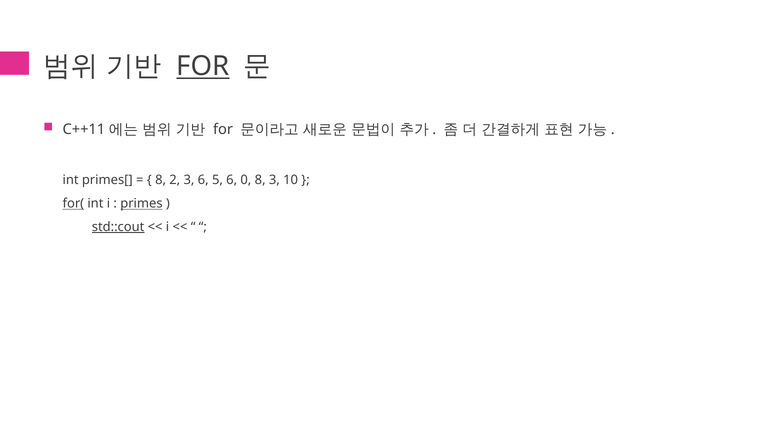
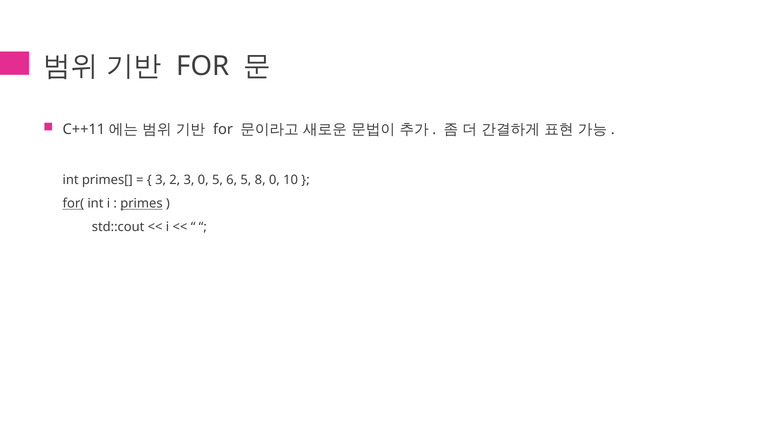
FOR at (203, 66) underline: present -> none
8 at (161, 180): 8 -> 3
3 6: 6 -> 0
6 0: 0 -> 5
8 3: 3 -> 0
std::cout underline: present -> none
